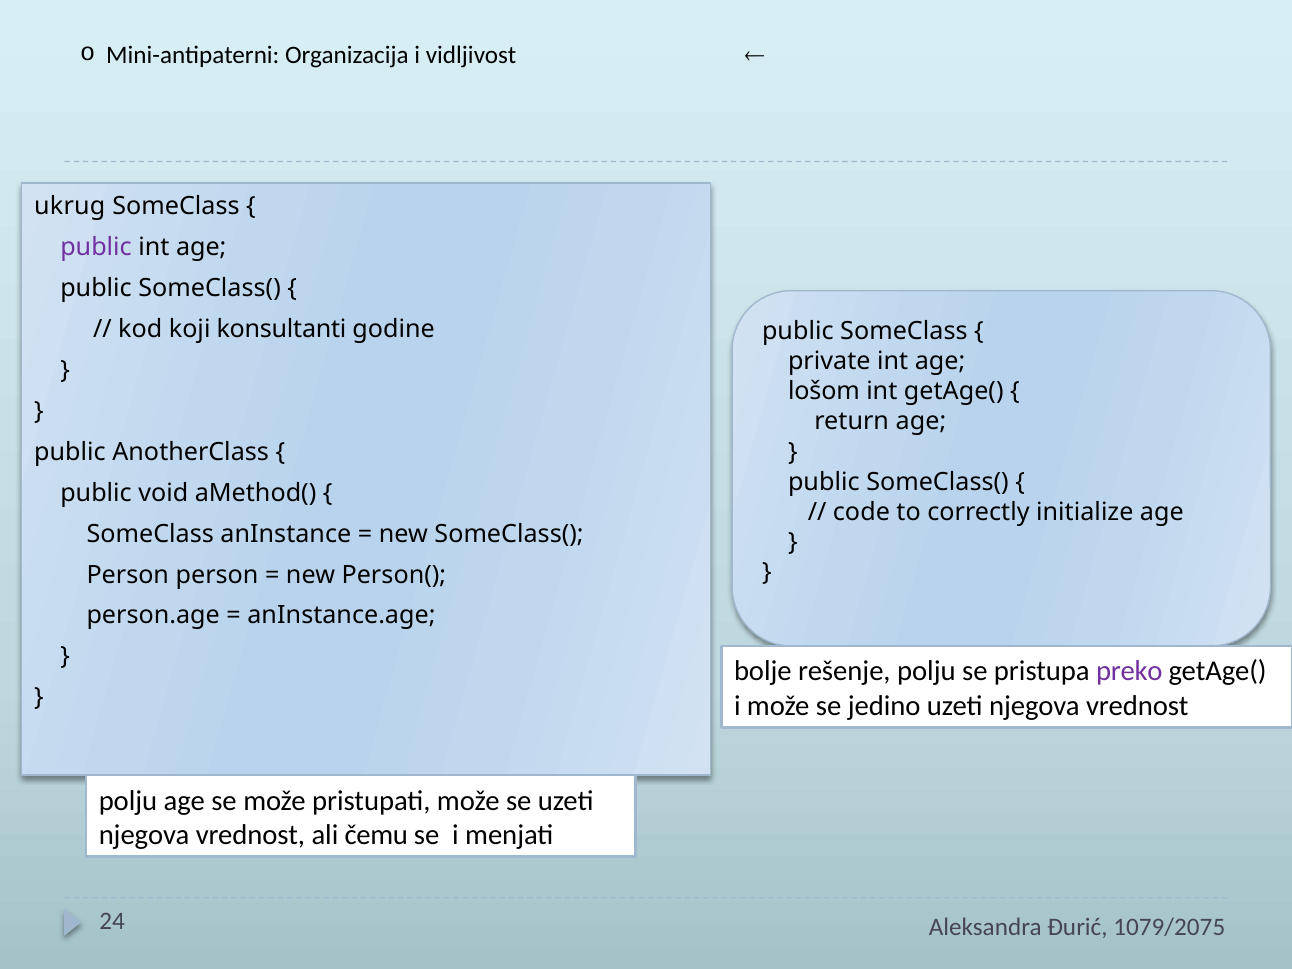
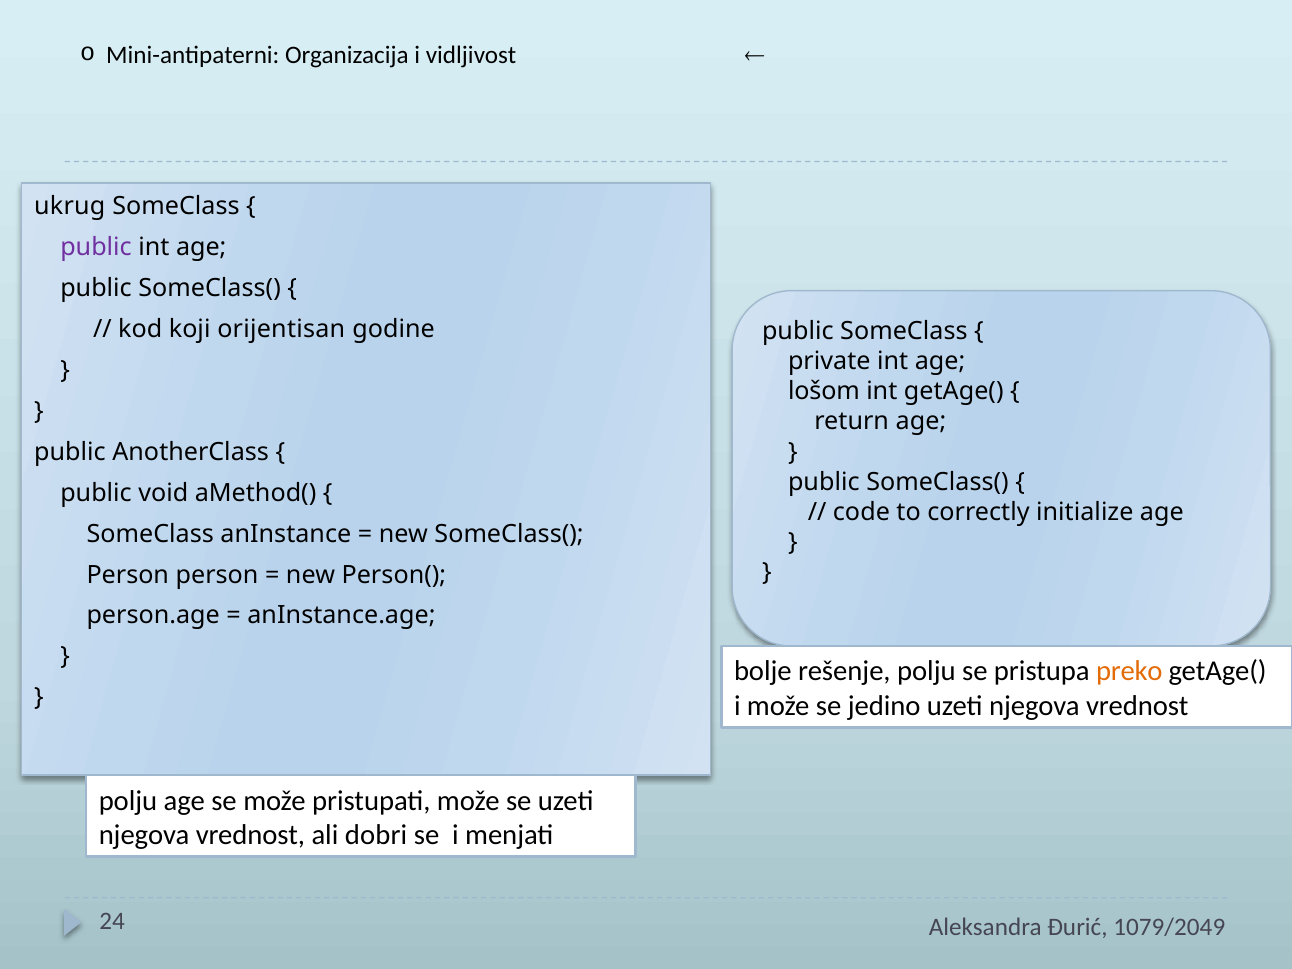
konsultanti: konsultanti -> orijentisan
preko colour: purple -> orange
čemu: čemu -> dobri
1079/2075: 1079/2075 -> 1079/2049
